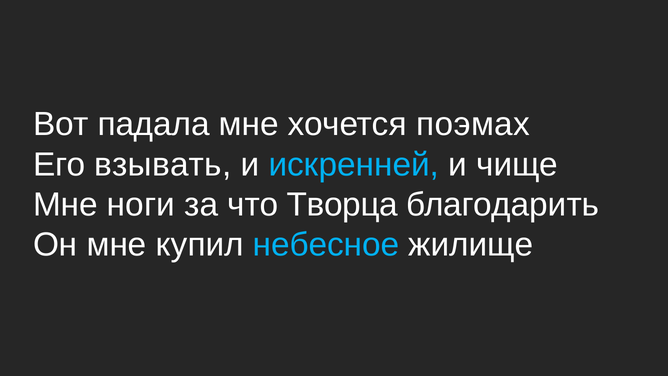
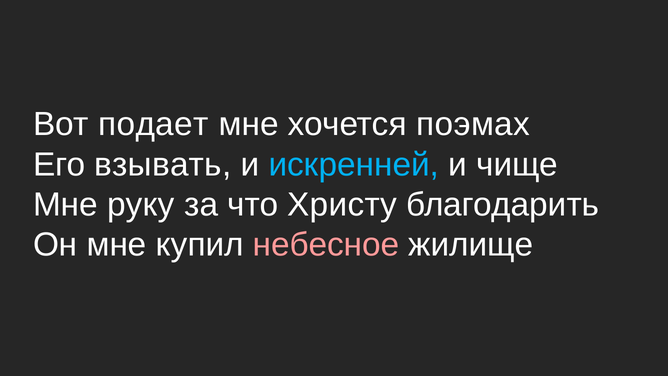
падала: падала -> подает
ноги: ноги -> руку
Творца: Творца -> Христу
небесное colour: light blue -> pink
